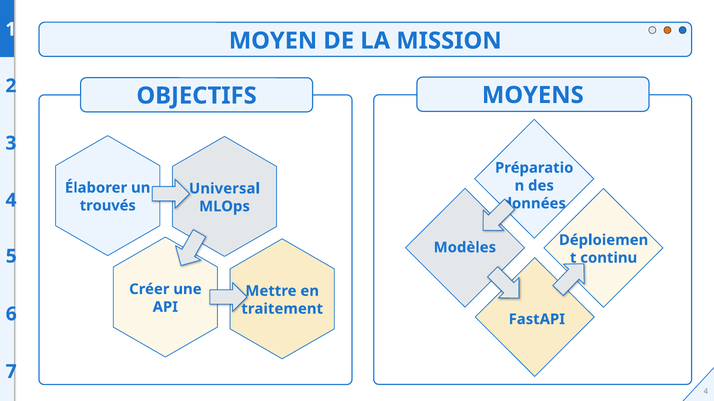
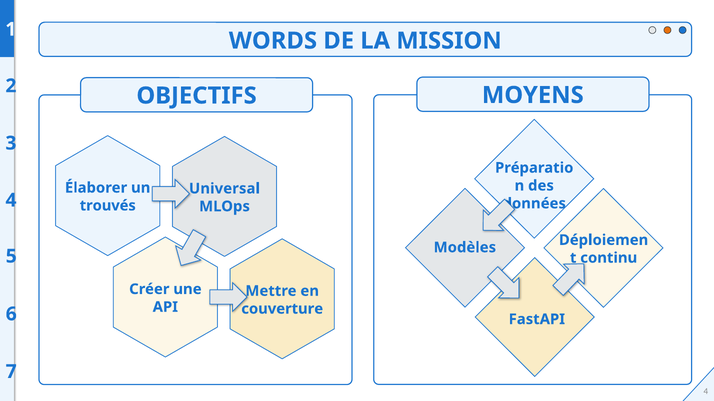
MOYEN: MOYEN -> WORDS
traitement: traitement -> couverture
